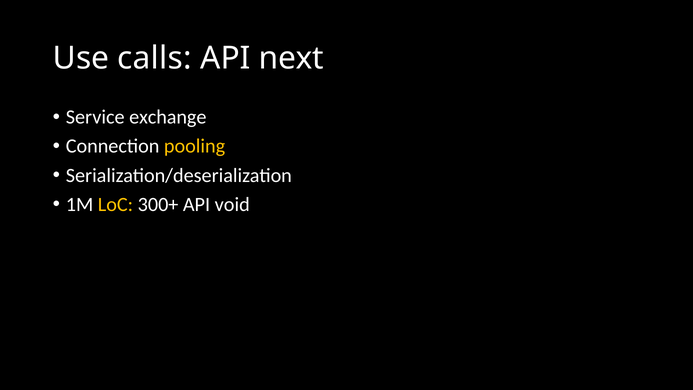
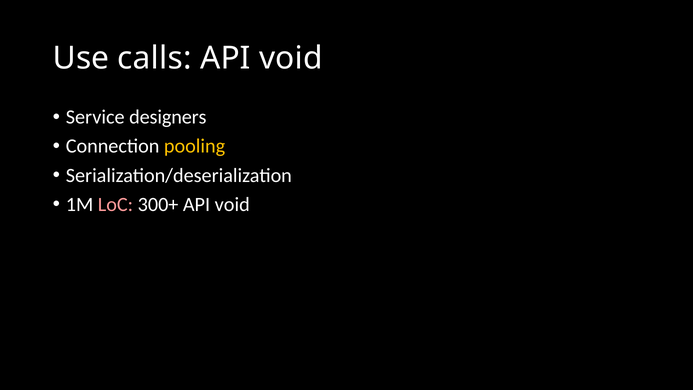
next at (291, 58): next -> void
exchange: exchange -> designers
LoC colour: yellow -> pink
